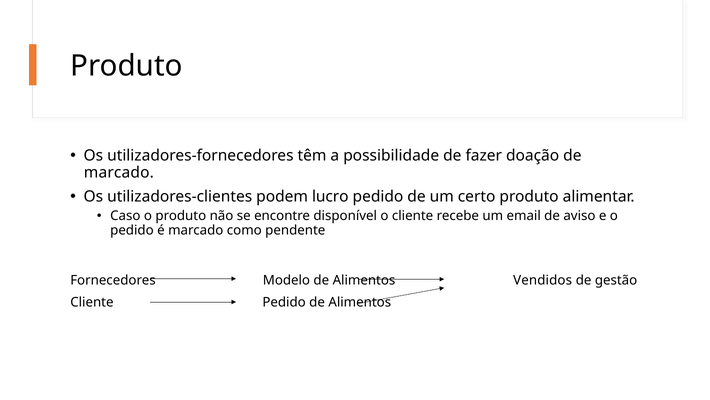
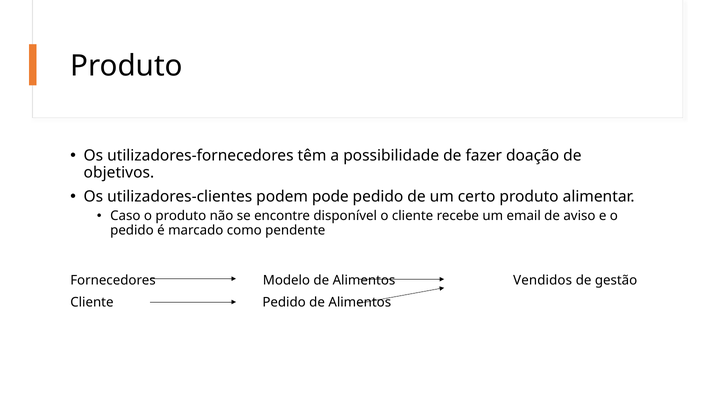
marcado at (119, 172): marcado -> objetivos
lucro: lucro -> pode
